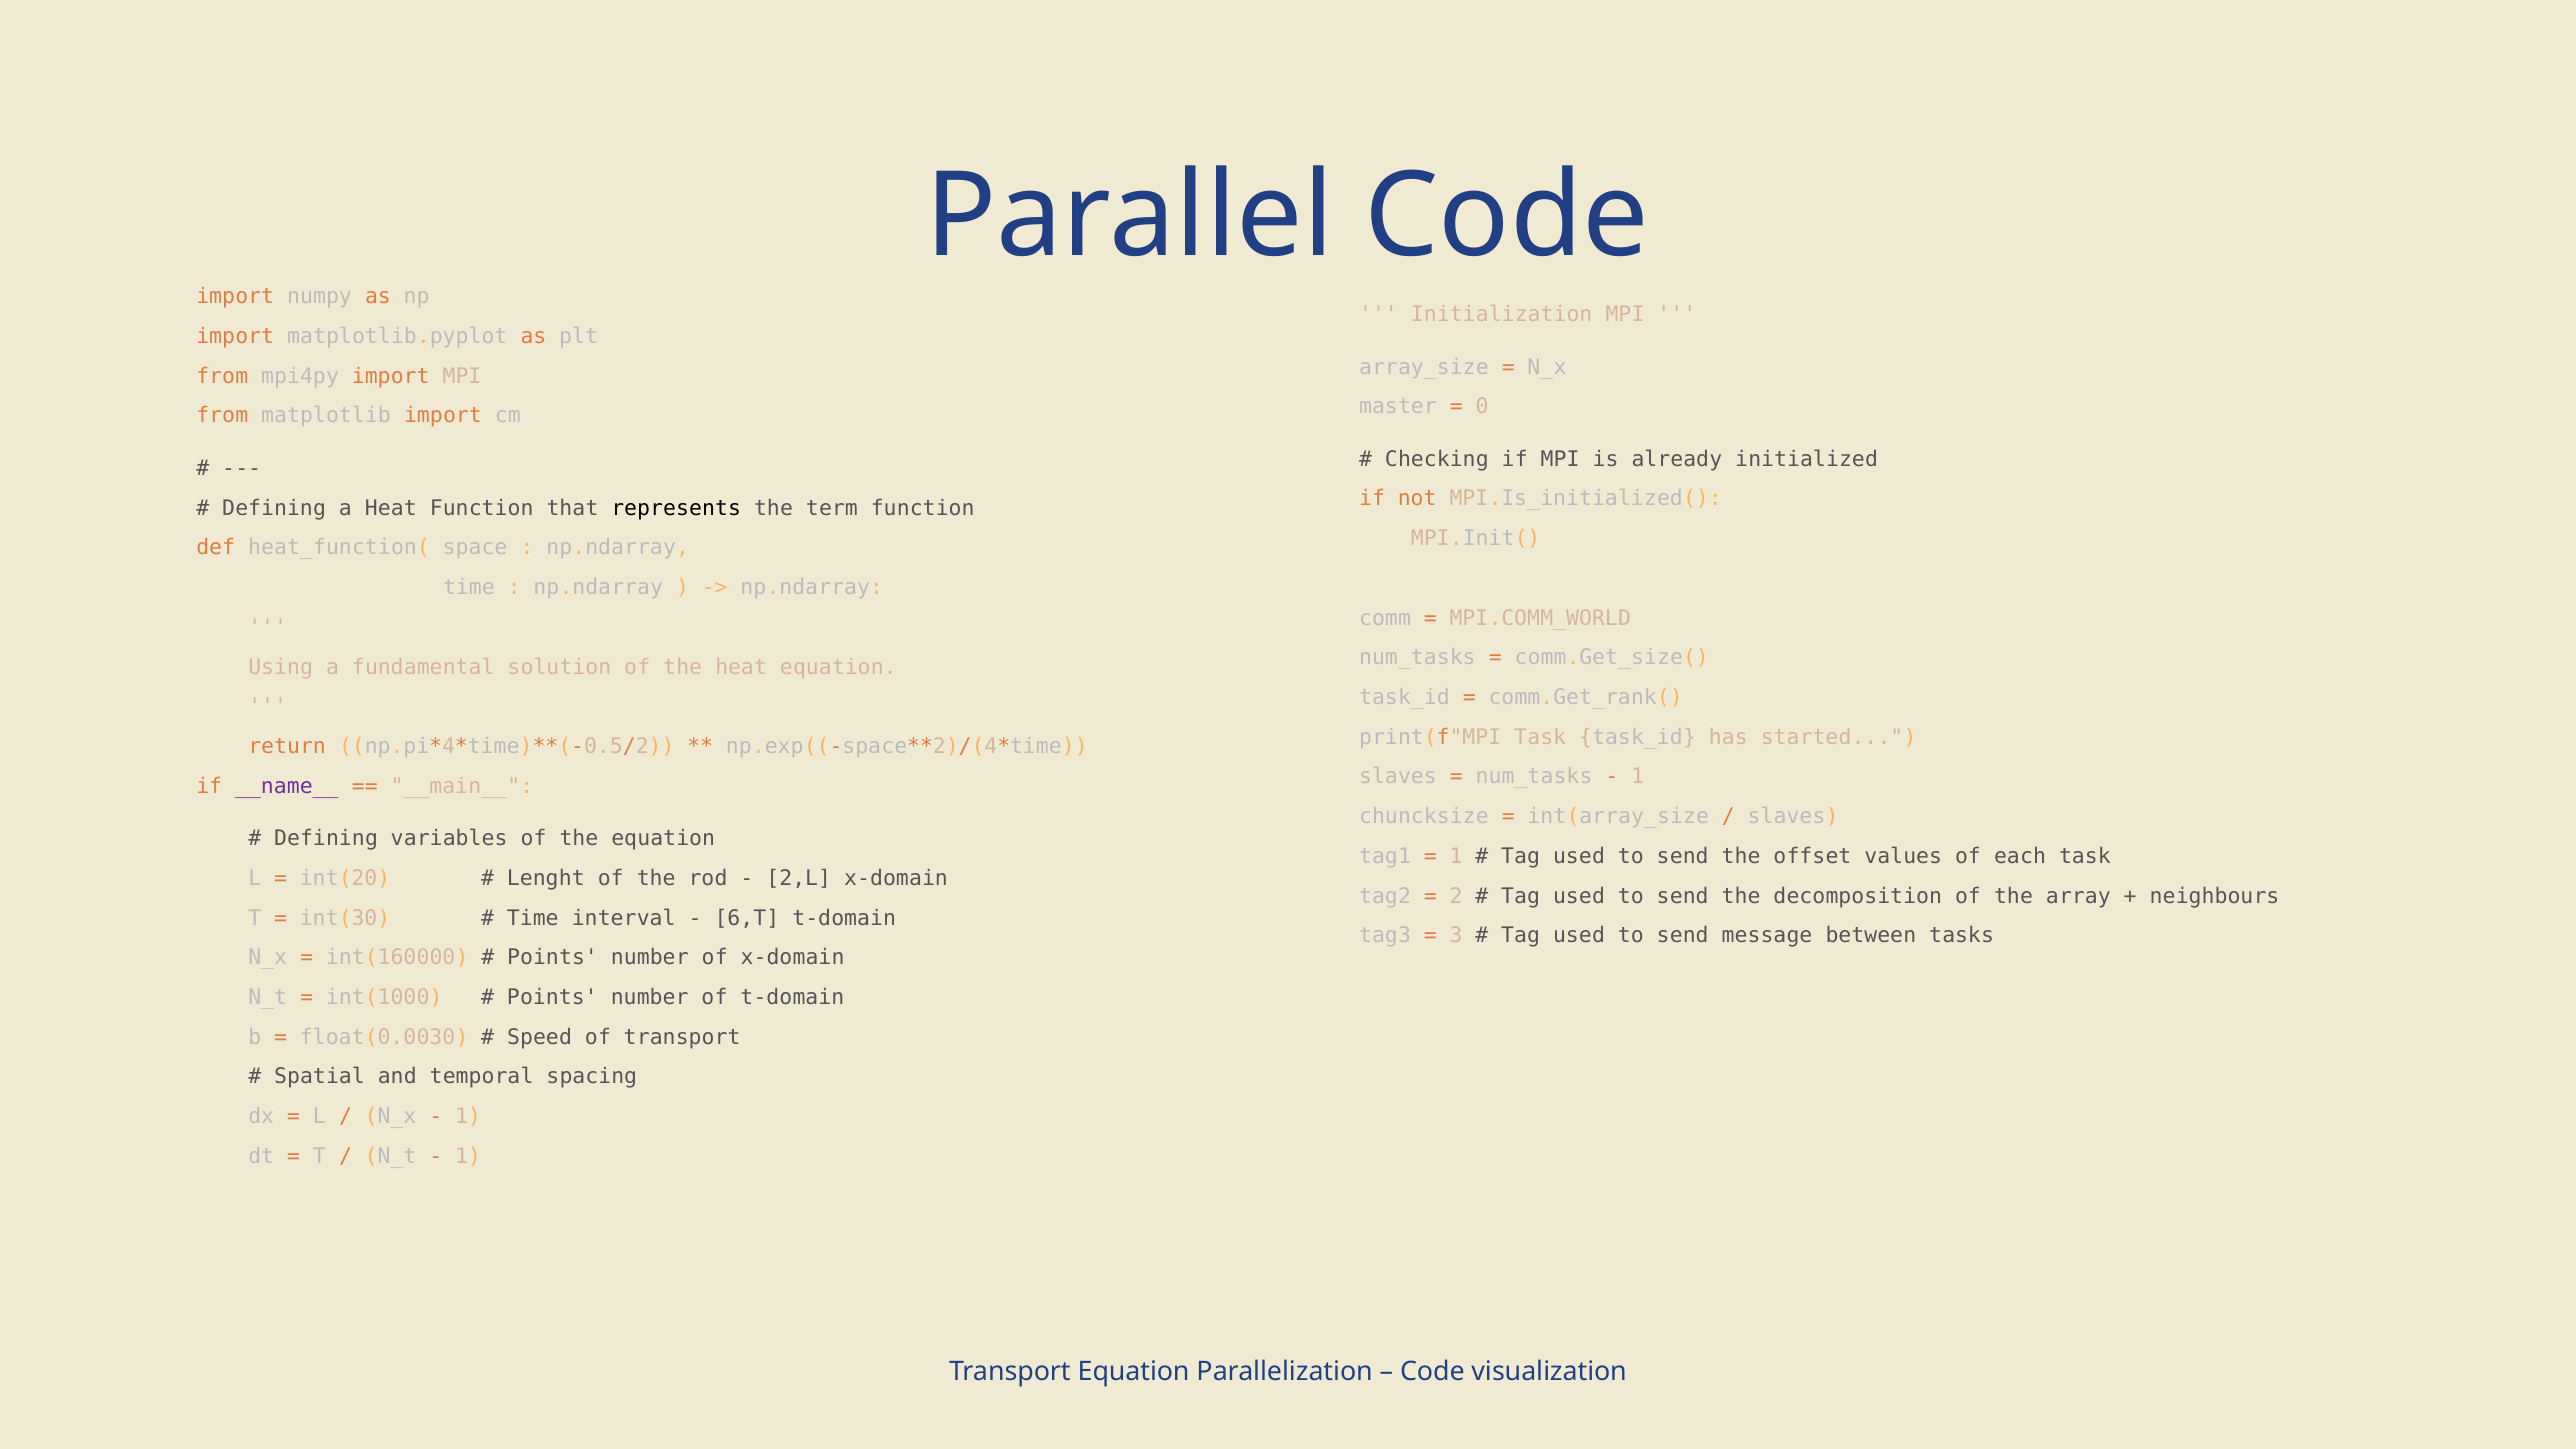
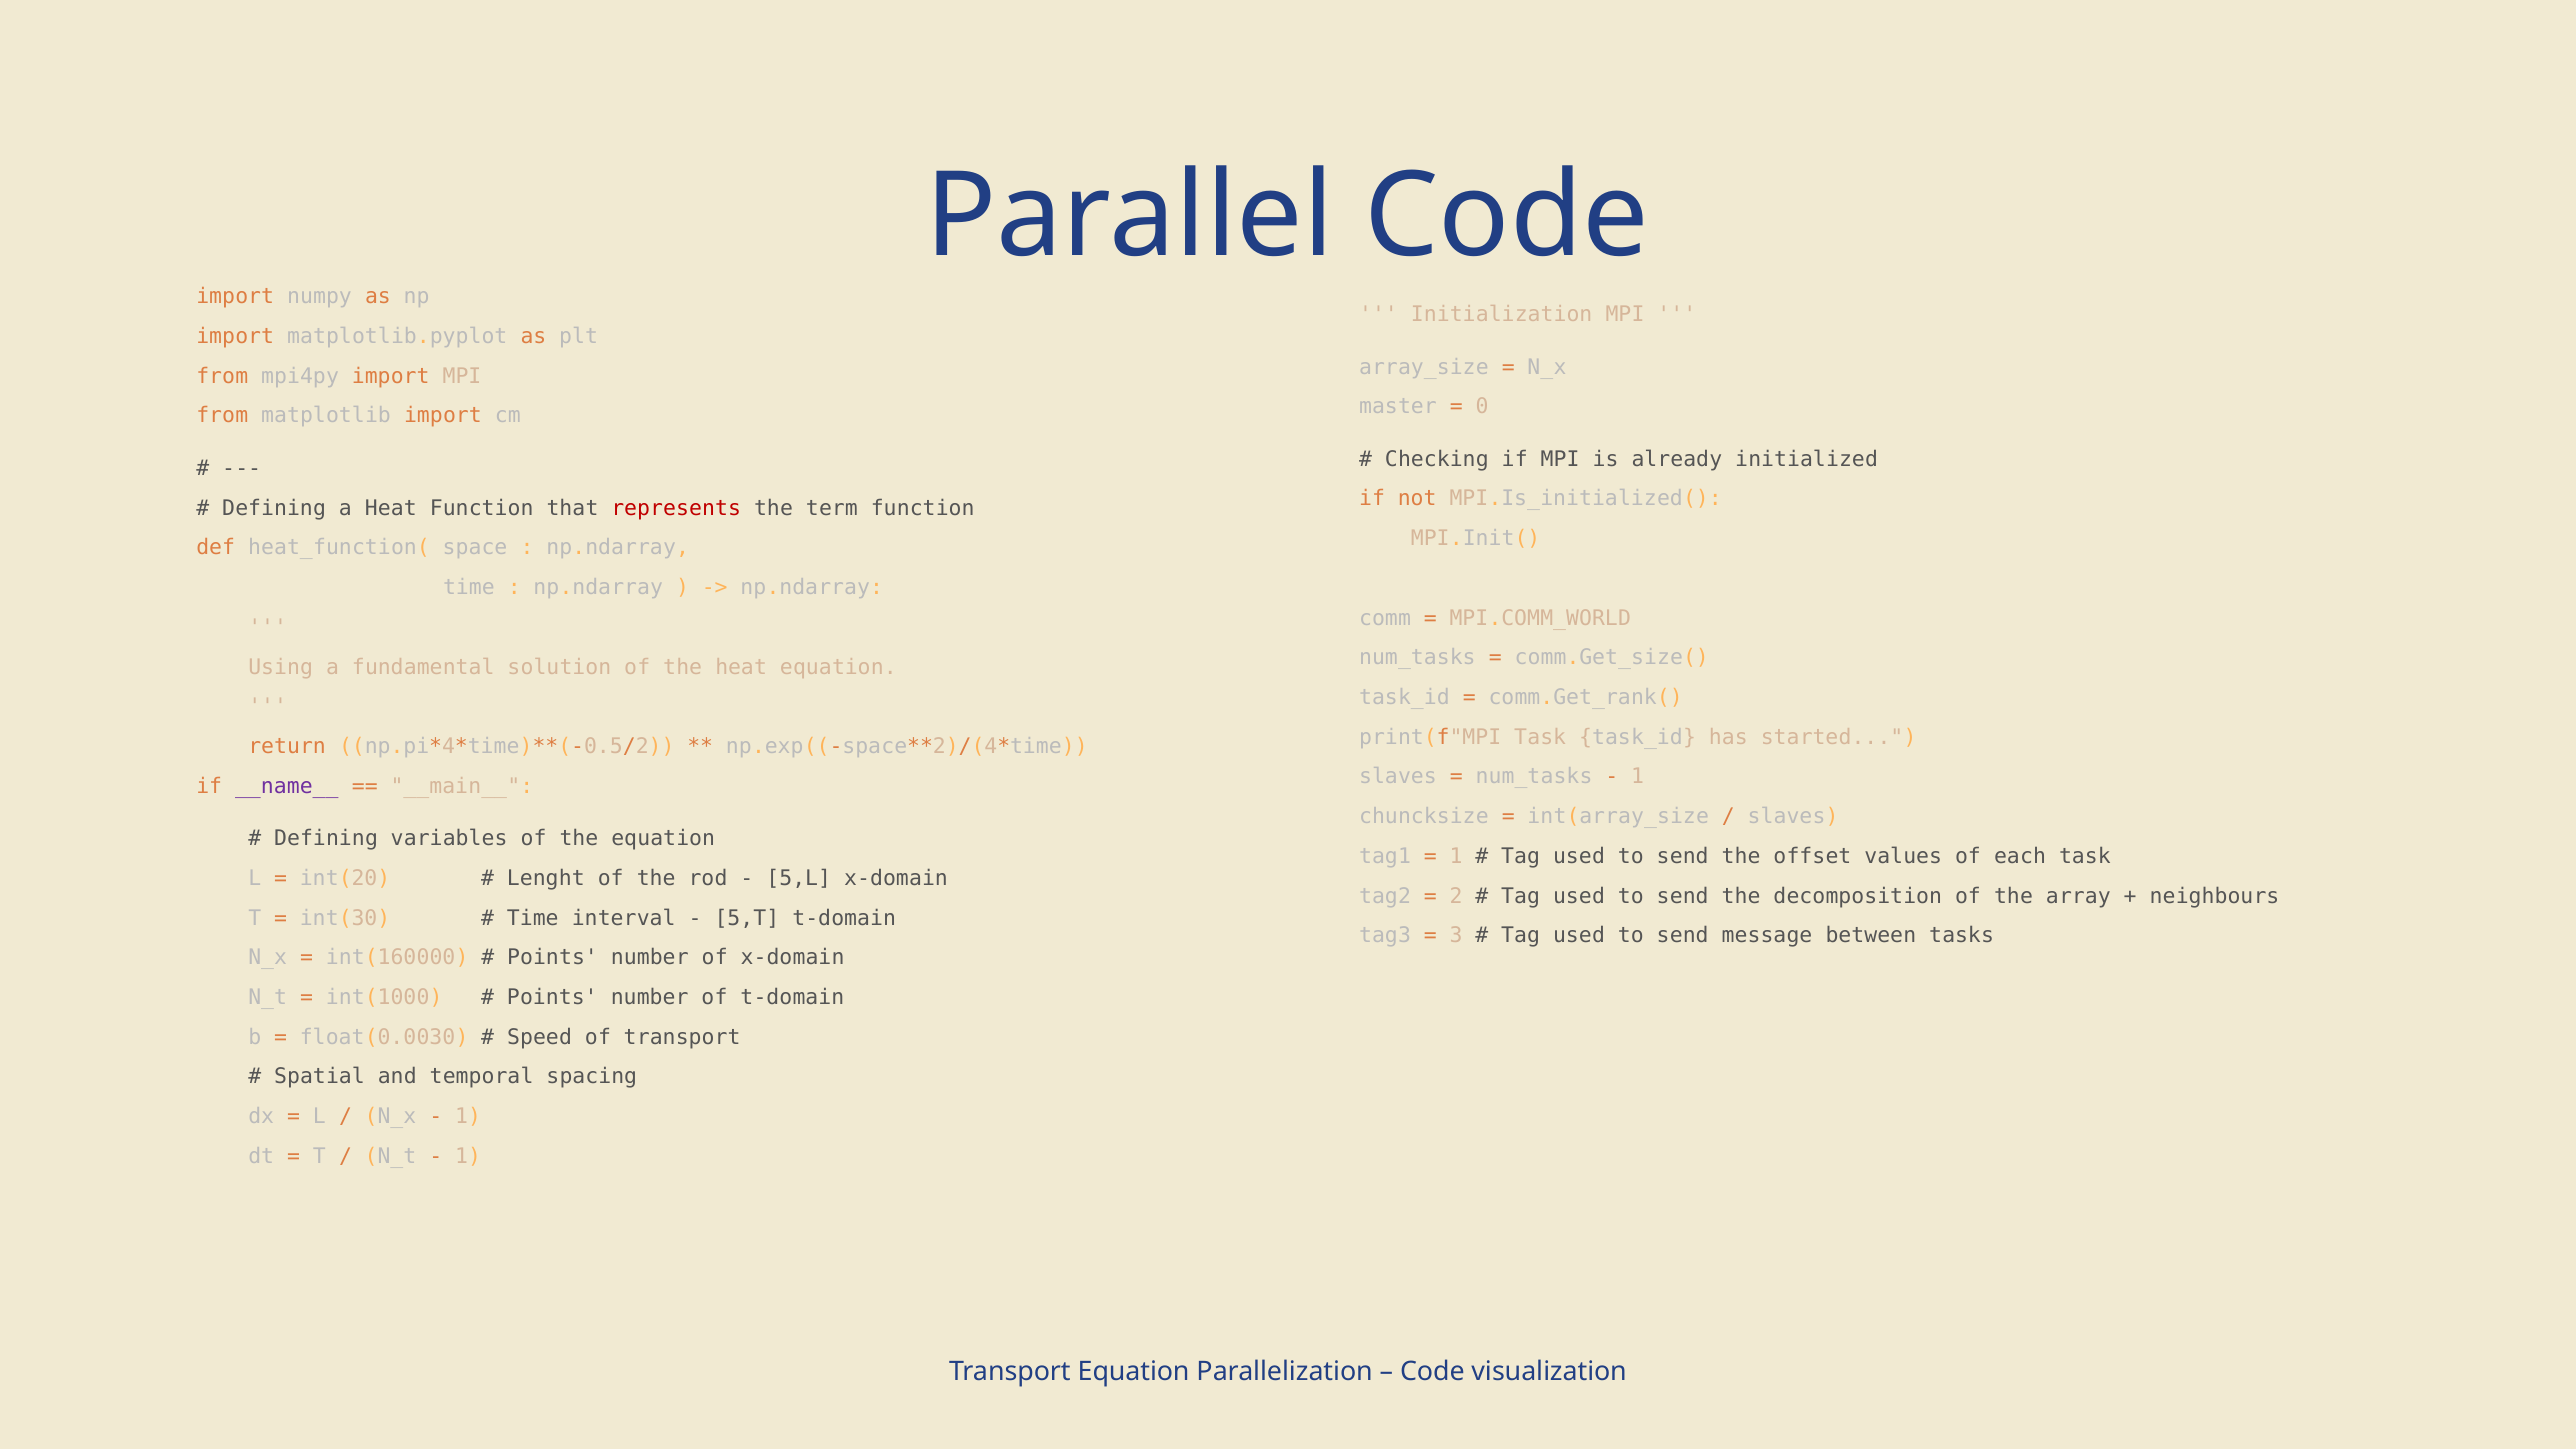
represents colour: black -> red
2,L: 2,L -> 5,L
6,T: 6,T -> 5,T
